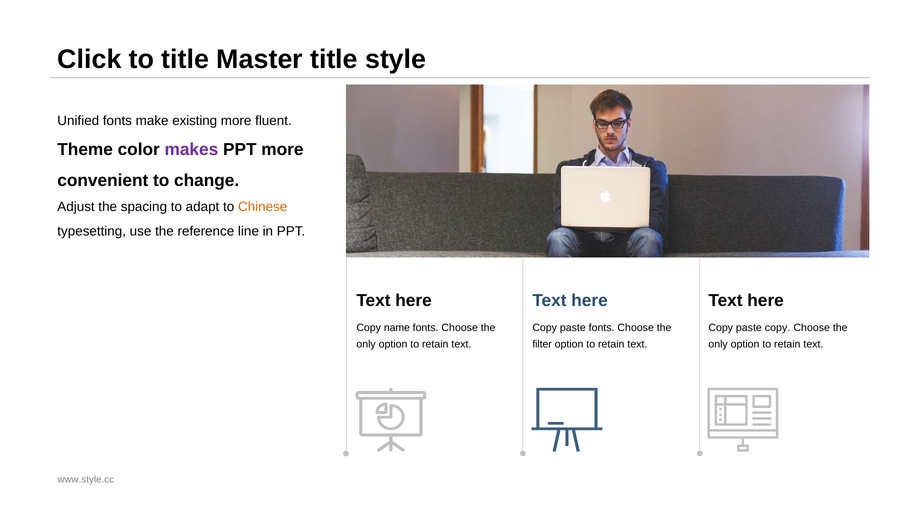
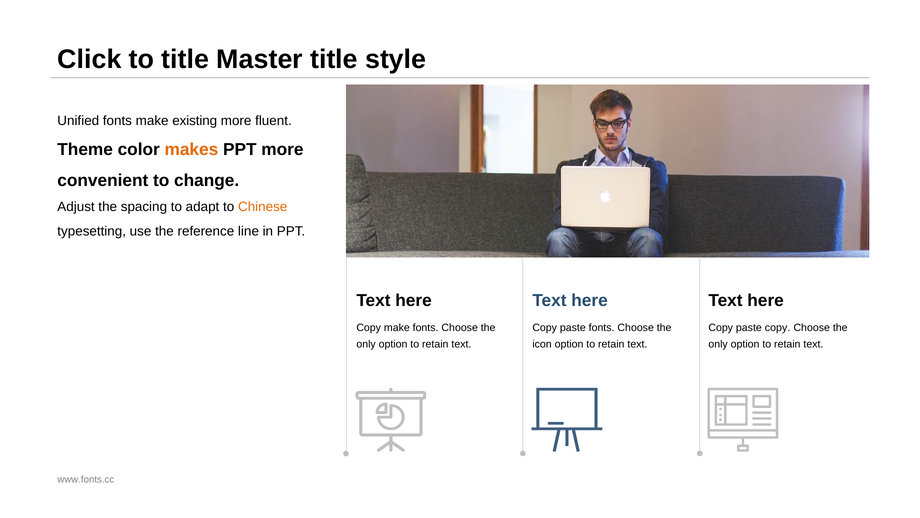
makes colour: purple -> orange
Copy name: name -> make
filter: filter -> icon
www.style.cc: www.style.cc -> www.fonts.cc
